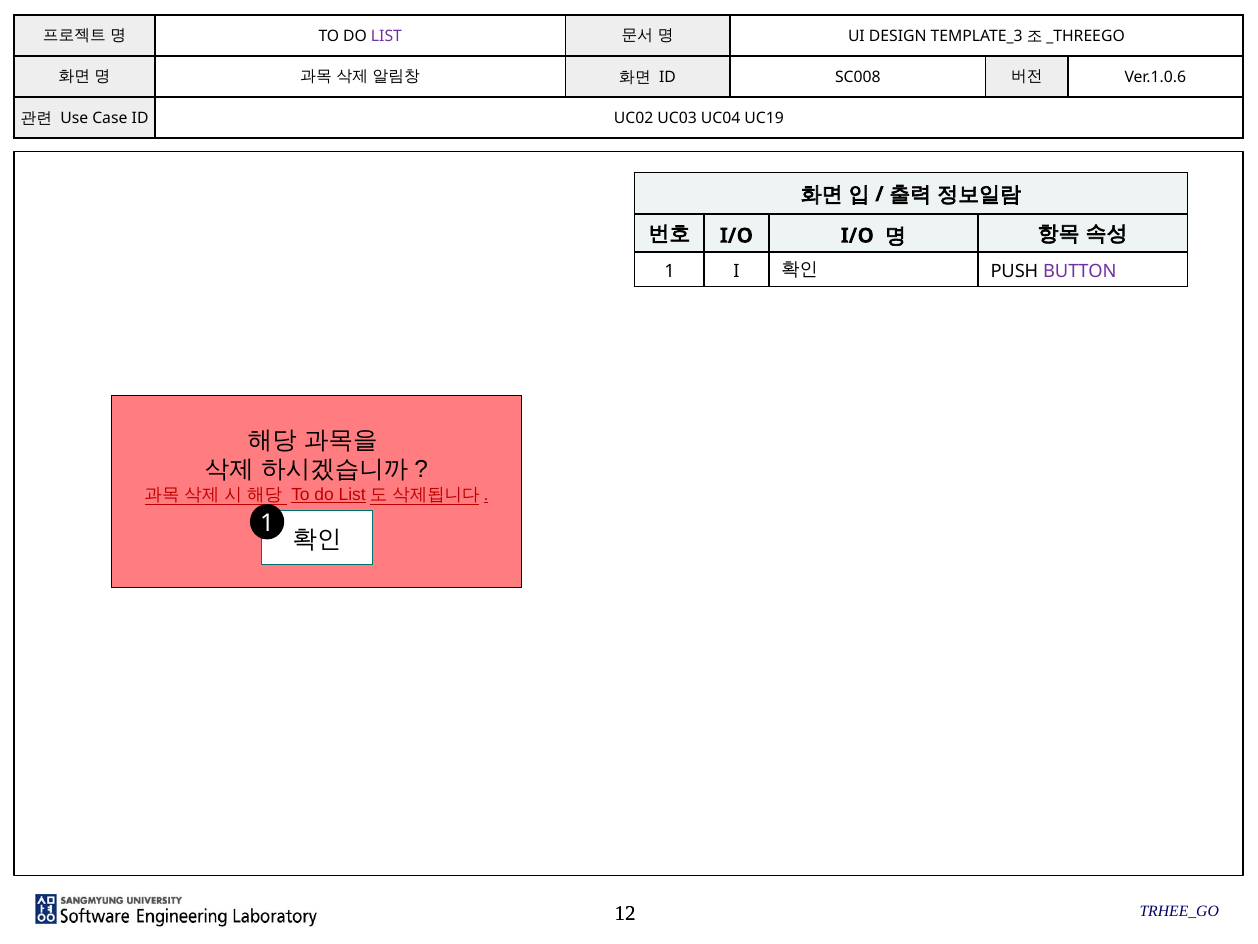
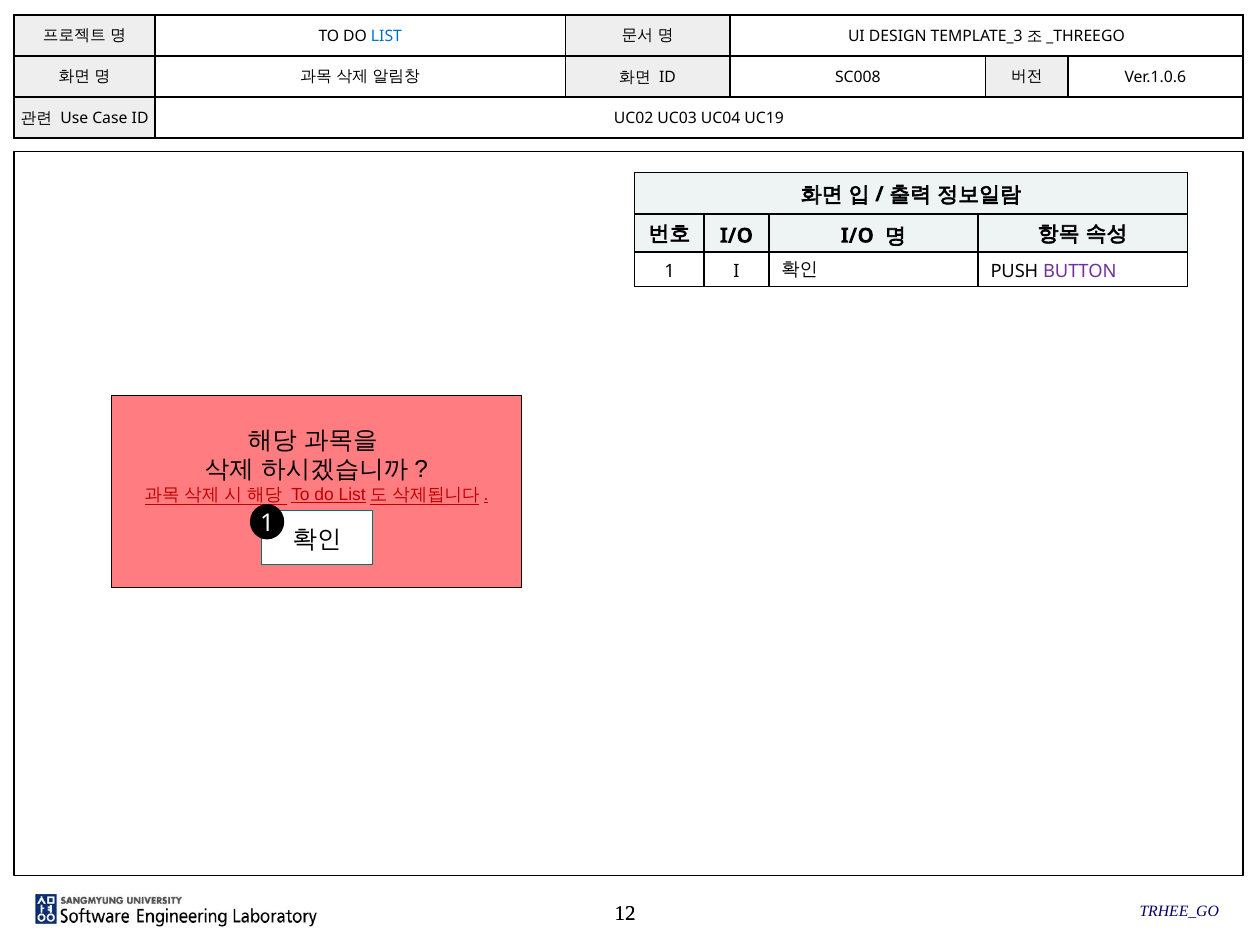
LIST colour: purple -> blue
